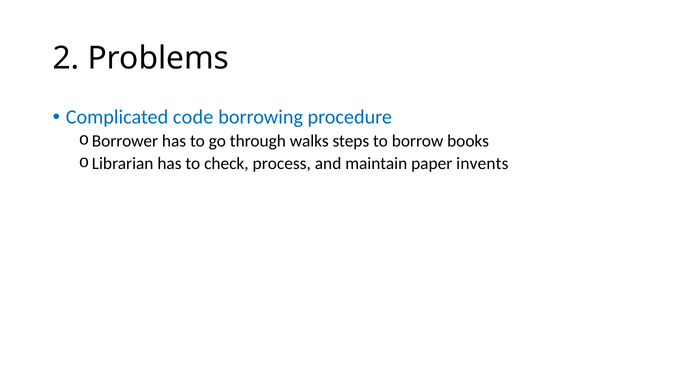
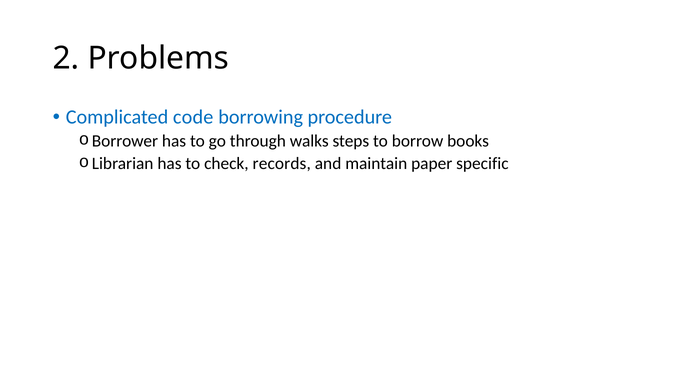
process: process -> records
invents: invents -> specific
